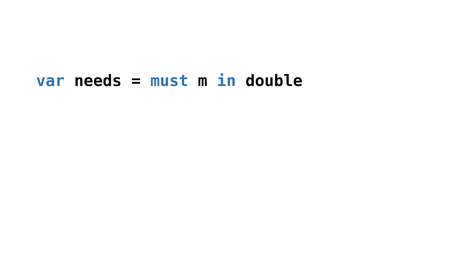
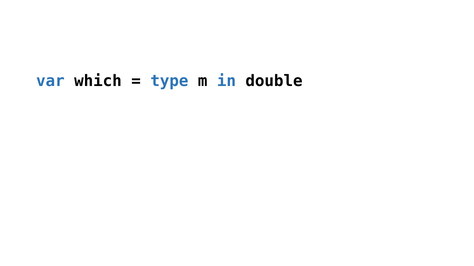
needs: needs -> which
must: must -> type
